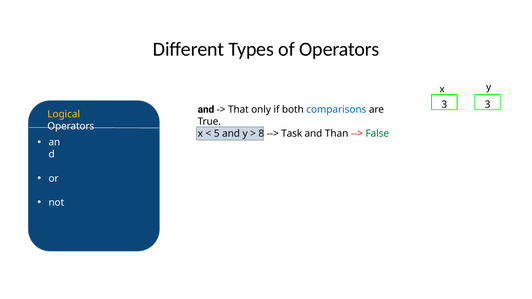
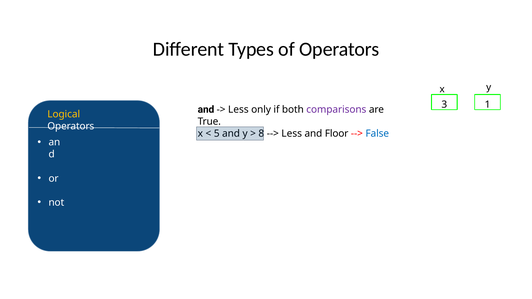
3 3: 3 -> 1
That at (238, 110): That -> Less
comparisons colour: blue -> purple
Task at (292, 134): Task -> Less
Than: Than -> Floor
False colour: green -> blue
